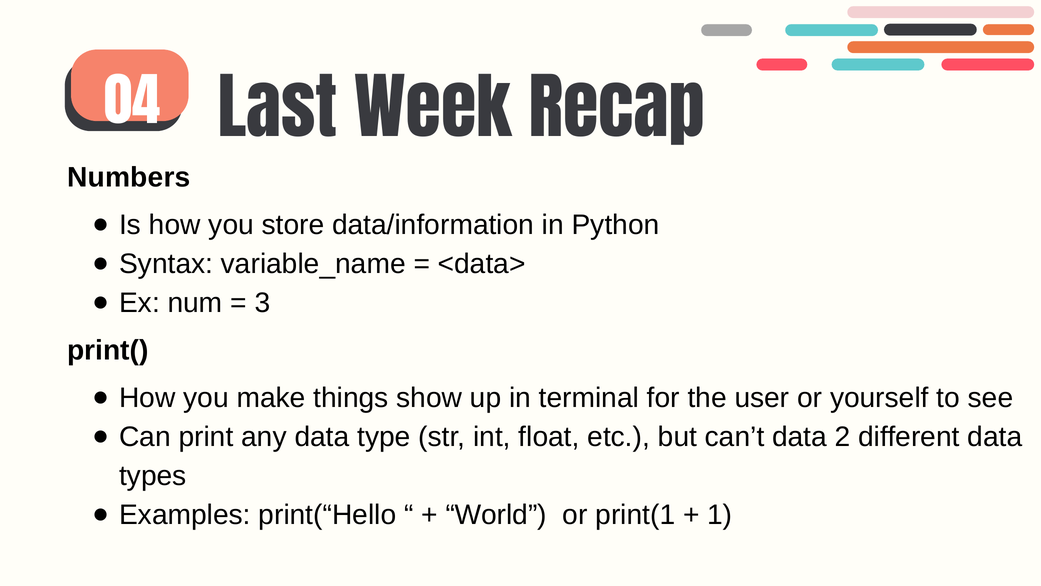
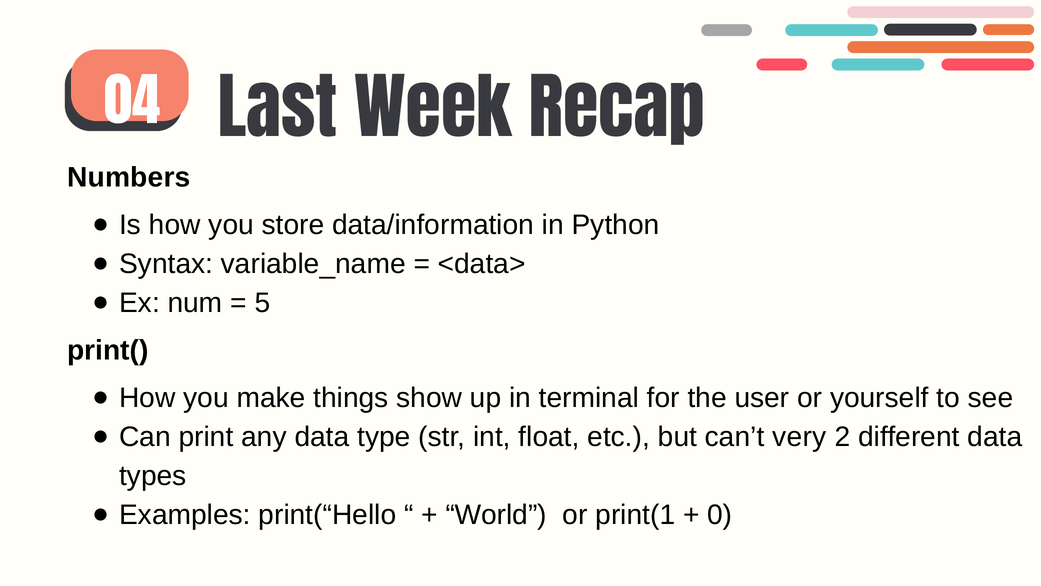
3: 3 -> 5
can’t data: data -> very
1: 1 -> 0
